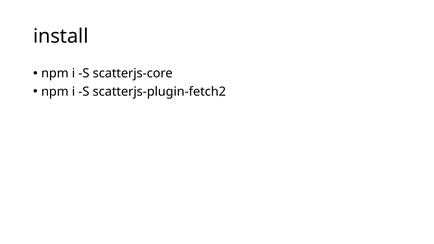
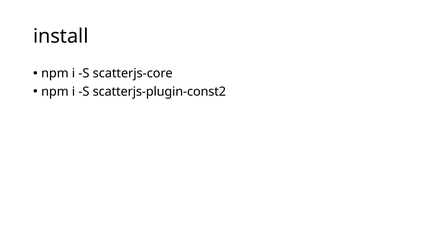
scatterjs-plugin-fetch2: scatterjs-plugin-fetch2 -> scatterjs-plugin-const2
